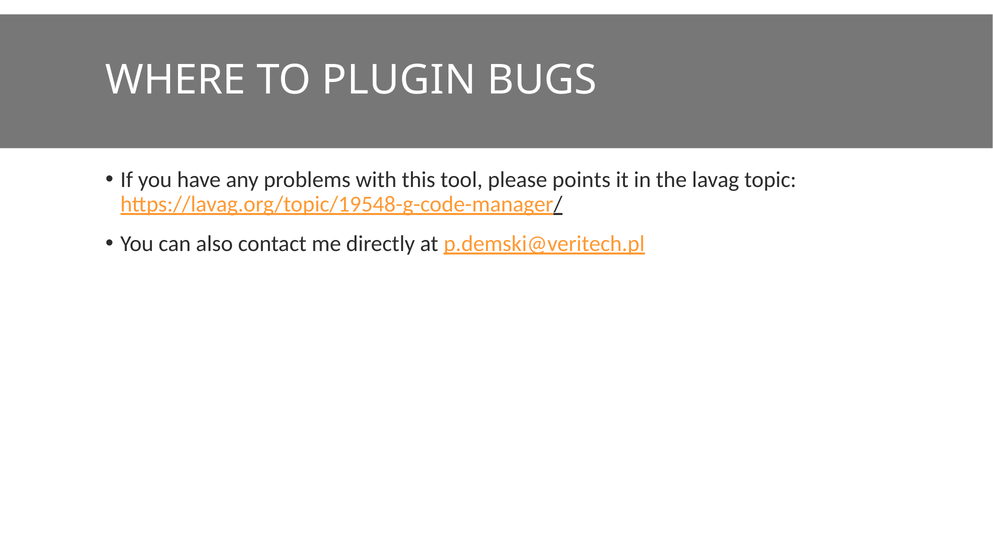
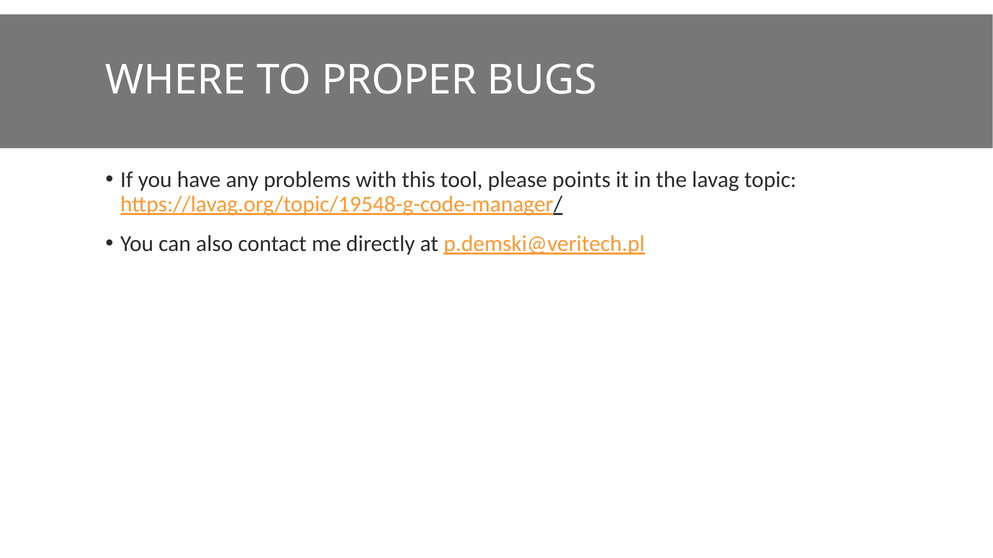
PLUGIN: PLUGIN -> PROPER
